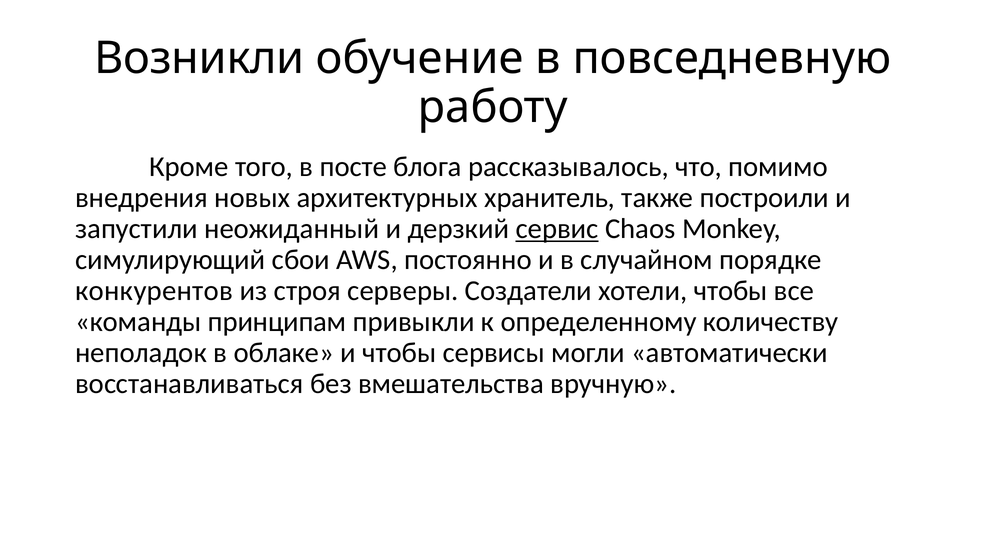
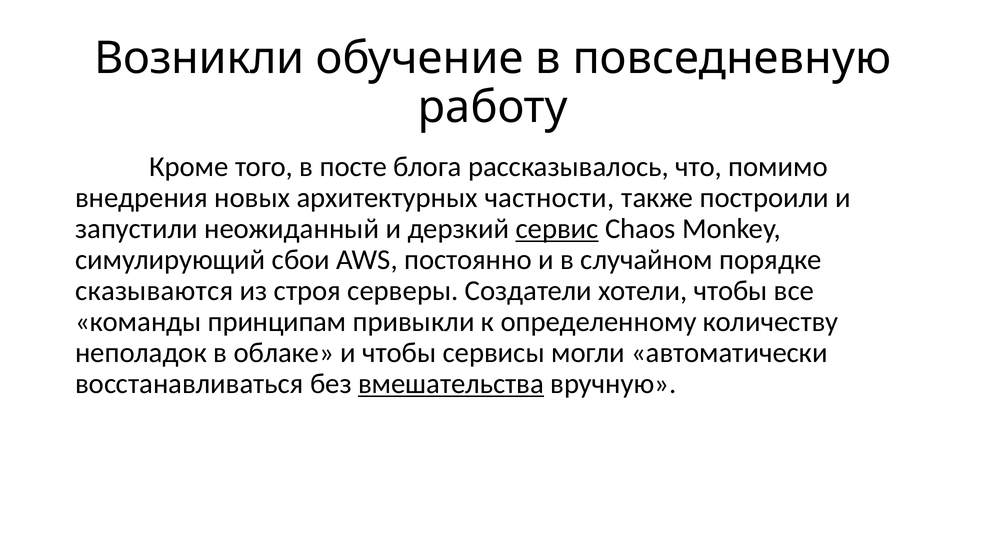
хранитель: хранитель -> частности
конкурентов: конкурентов -> сказываются
вмешательства underline: none -> present
